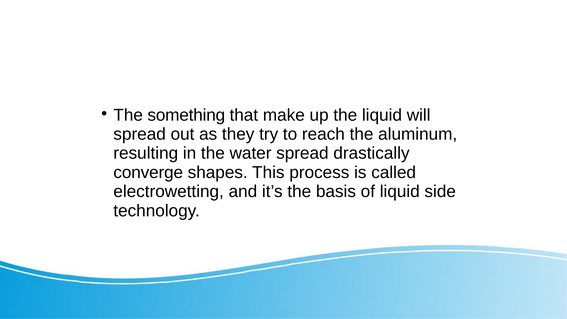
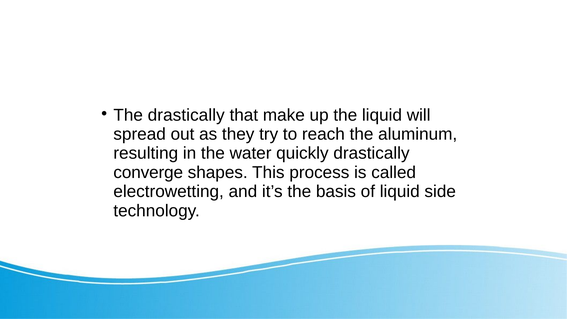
The something: something -> drastically
water spread: spread -> quickly
